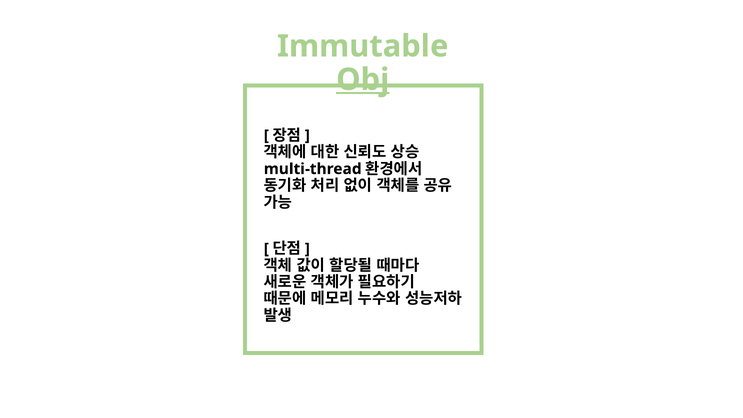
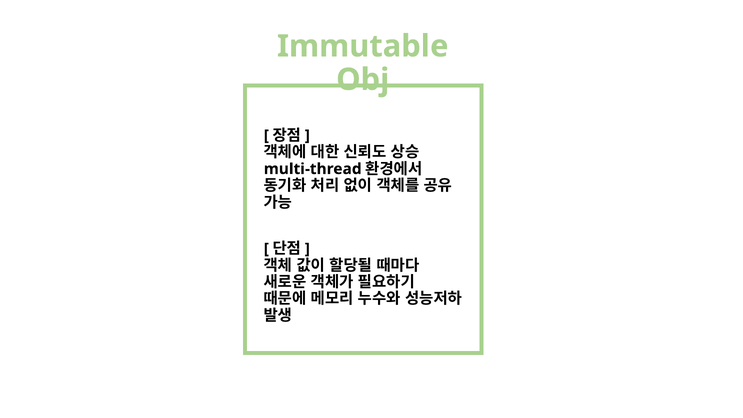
Obj underline: present -> none
